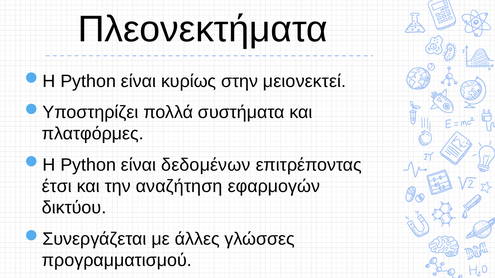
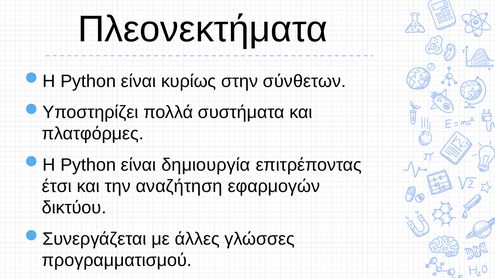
μειονεκτεί: μειονεκτεί -> σύνθετων
δεδομένων: δεδομένων -> δημιουργία
